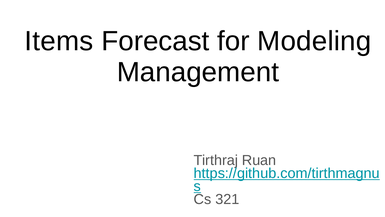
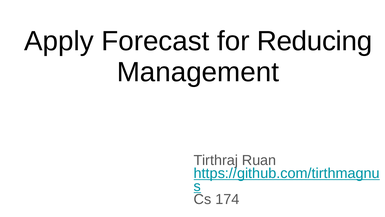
Items: Items -> Apply
Modeling: Modeling -> Reducing
321: 321 -> 174
